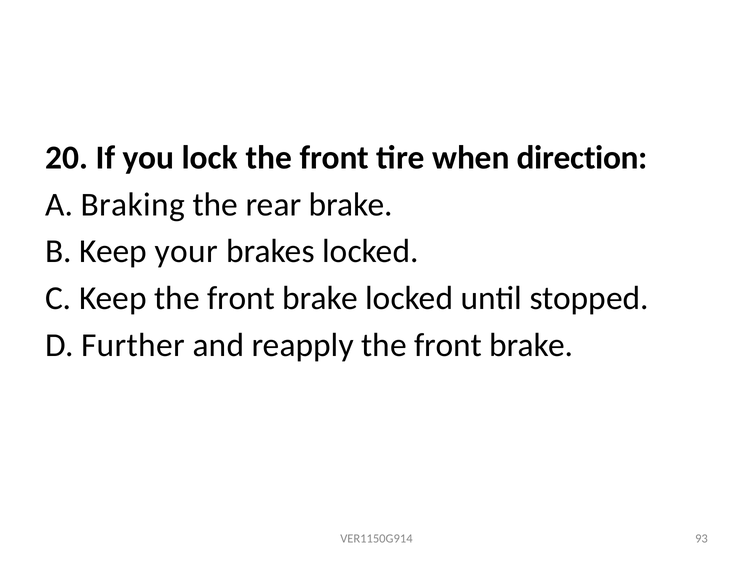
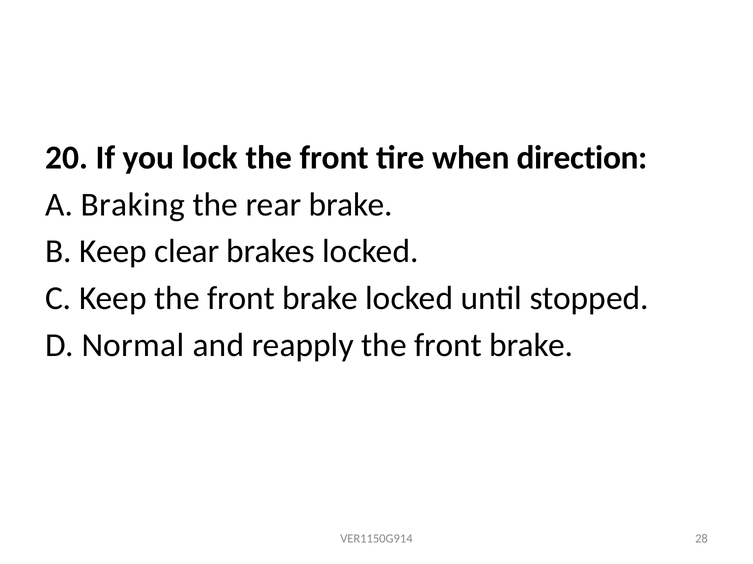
your: your -> clear
Further: Further -> Normal
93: 93 -> 28
